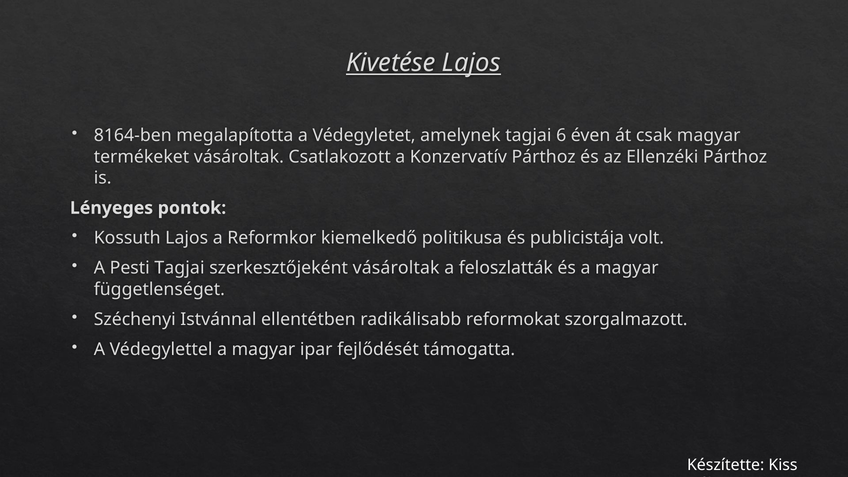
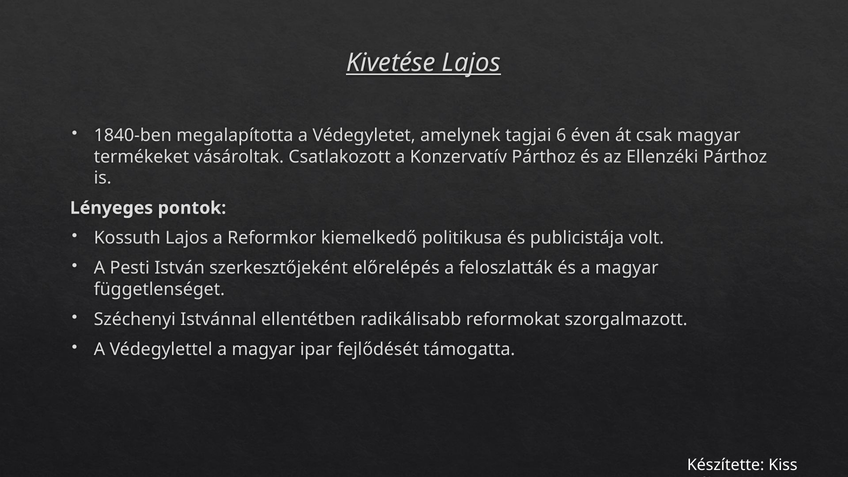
8164-ben: 8164-ben -> 1840-ben
Pesti Tagjai: Tagjai -> István
szerkesztőjeként vásároltak: vásároltak -> előrelépés
